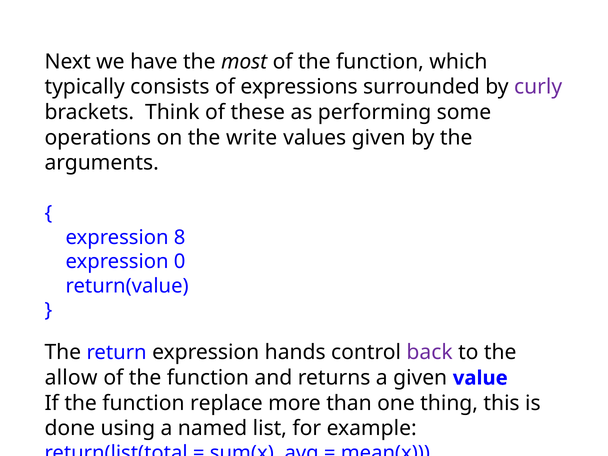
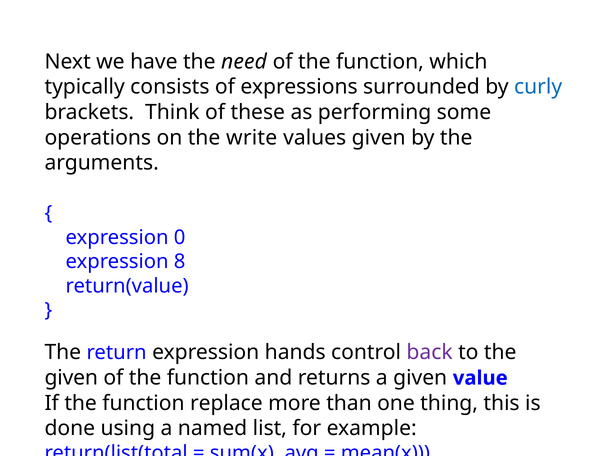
most: most -> need
curly colour: purple -> blue
8: 8 -> 0
0: 0 -> 8
allow at (71, 378): allow -> given
